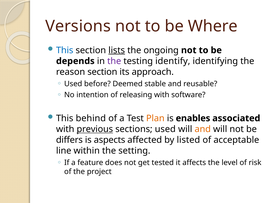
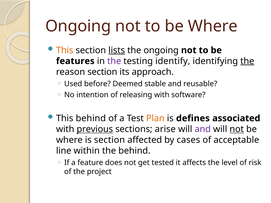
Versions at (78, 26): Versions -> Ongoing
This at (65, 50) colour: blue -> orange
depends: depends -> features
the at (247, 61) underline: none -> present
enables: enables -> defines
sections used: used -> arise
and at (203, 129) colour: orange -> purple
not at (237, 129) underline: none -> present
differs at (69, 140): differs -> where
is aspects: aspects -> section
listed: listed -> cases
the setting: setting -> behind
